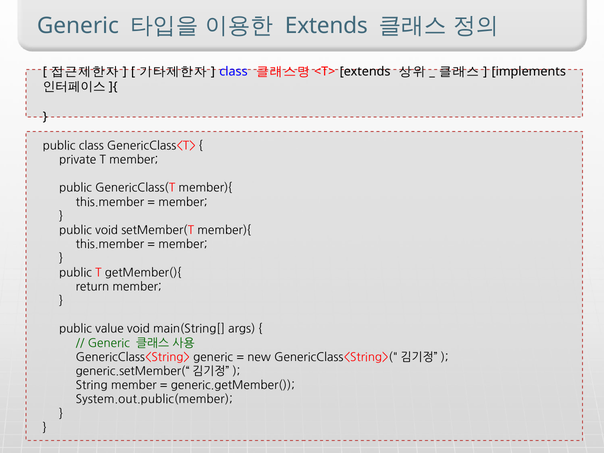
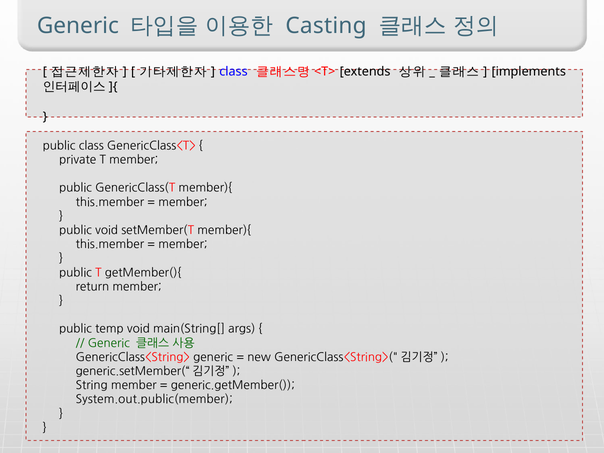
Extends at (326, 26): Extends -> Casting
value: value -> temp
